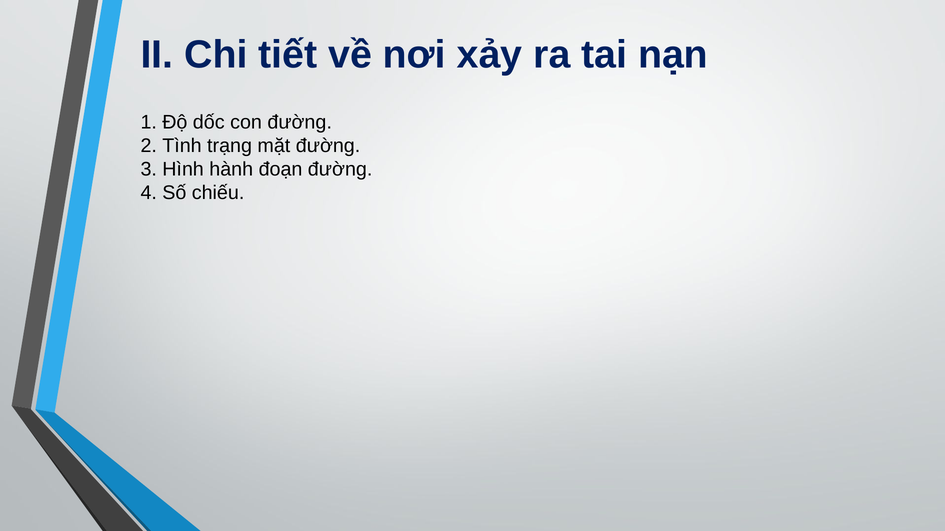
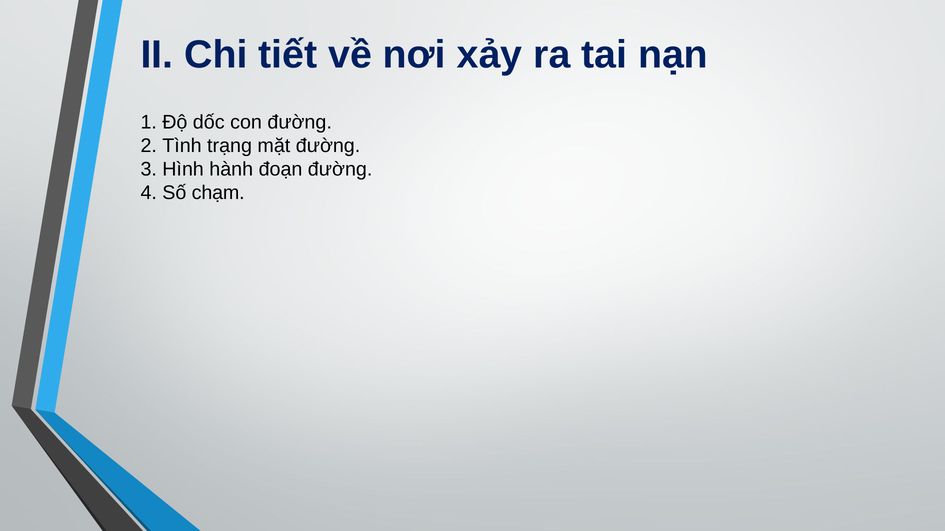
chiếu: chiếu -> chạm
